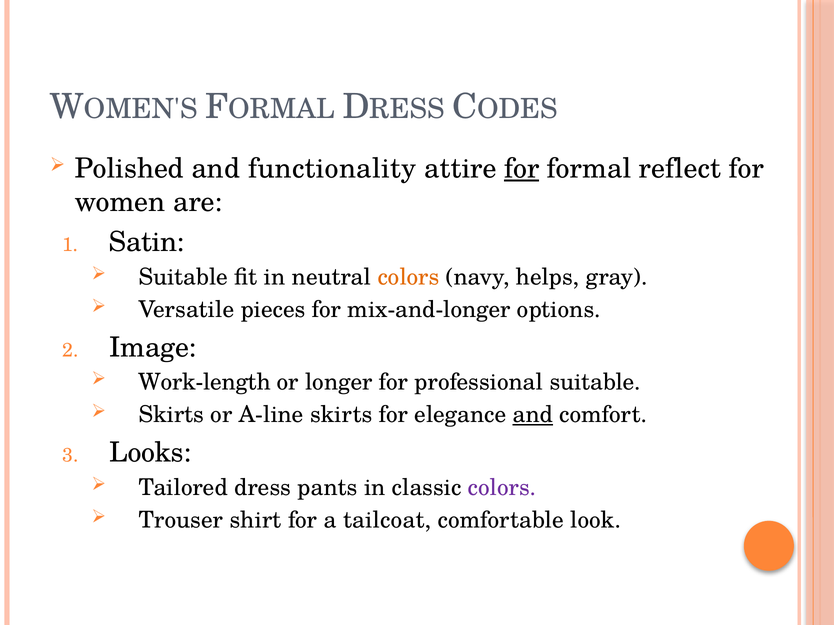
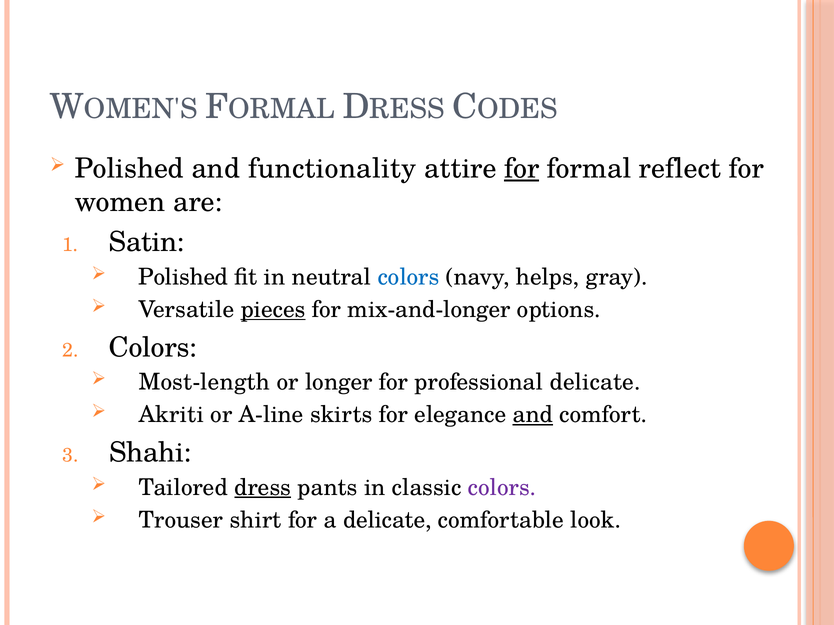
Suitable at (183, 277): Suitable -> Polished
colors at (409, 277) colour: orange -> blue
pieces underline: none -> present
Image at (153, 348): Image -> Colors
Work-length: Work-length -> Most-length
professional suitable: suitable -> delicate
Skirts at (171, 415): Skirts -> Akriti
Looks: Looks -> Shahi
dress underline: none -> present
a tailcoat: tailcoat -> delicate
